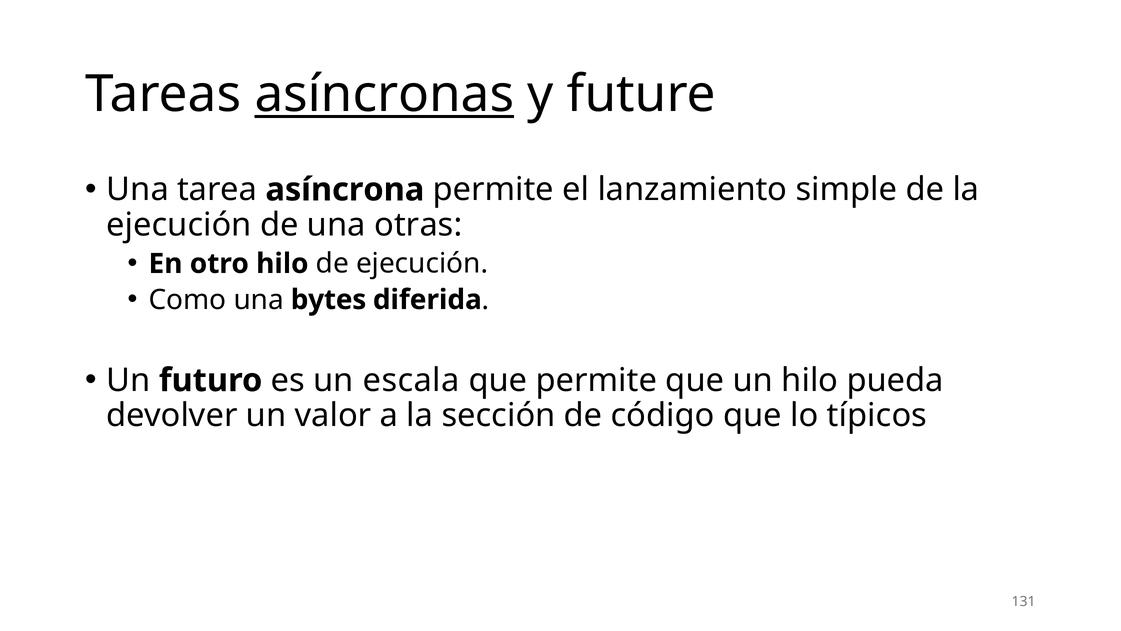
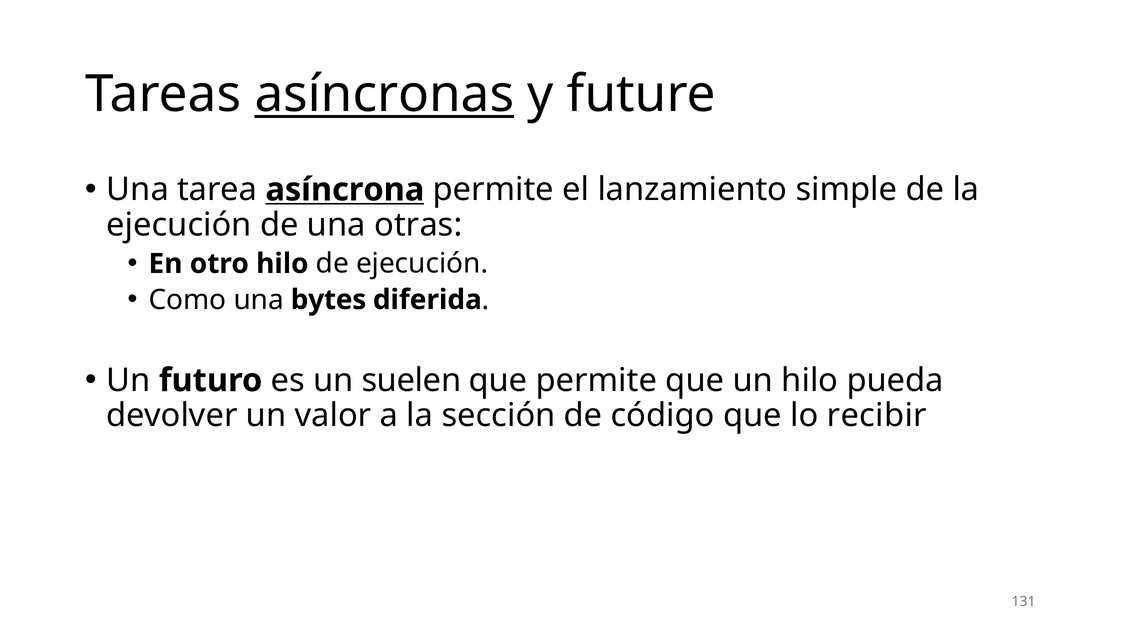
asíncrona underline: none -> present
escala: escala -> suelen
típicos: típicos -> recibir
